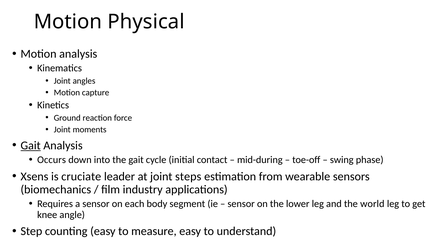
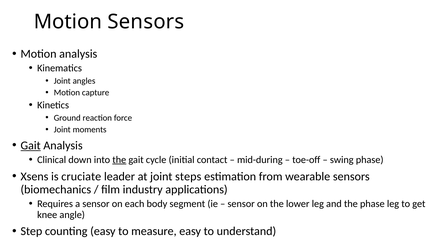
Motion Physical: Physical -> Sensors
Occurs: Occurs -> Clinical
the at (119, 160) underline: none -> present
the world: world -> phase
